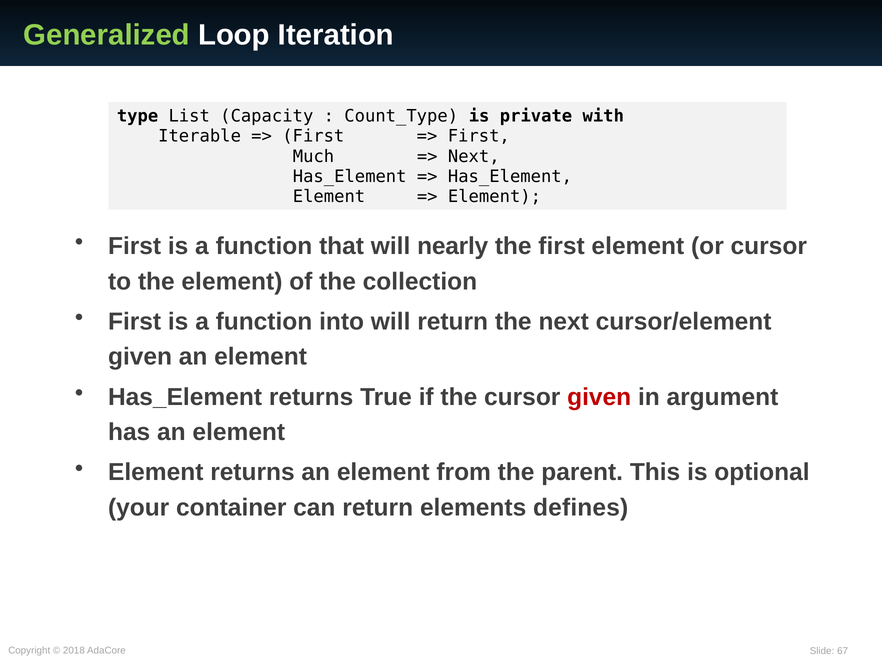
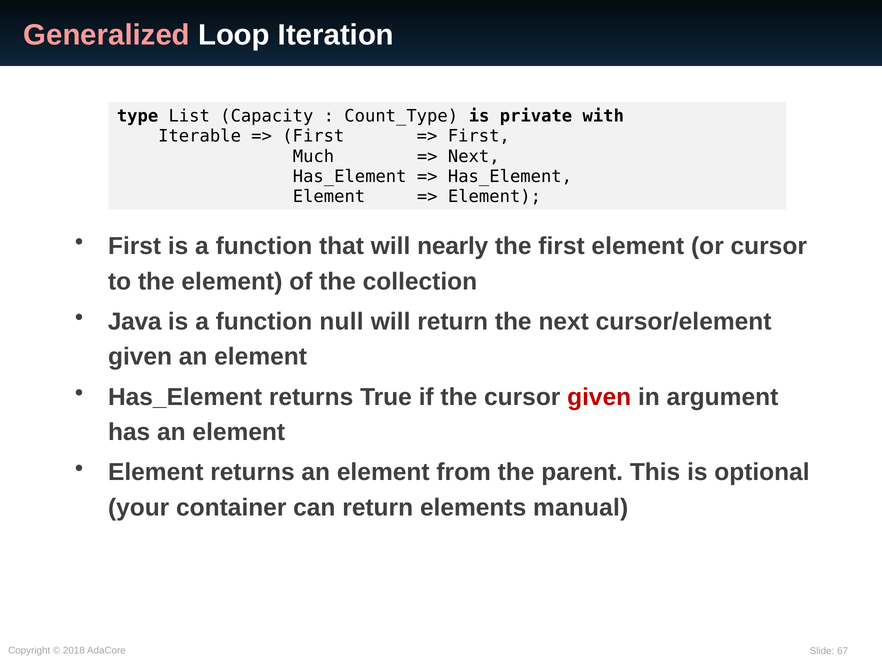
Generalized colour: light green -> pink
First at (135, 322): First -> Java
into: into -> null
defines: defines -> manual
